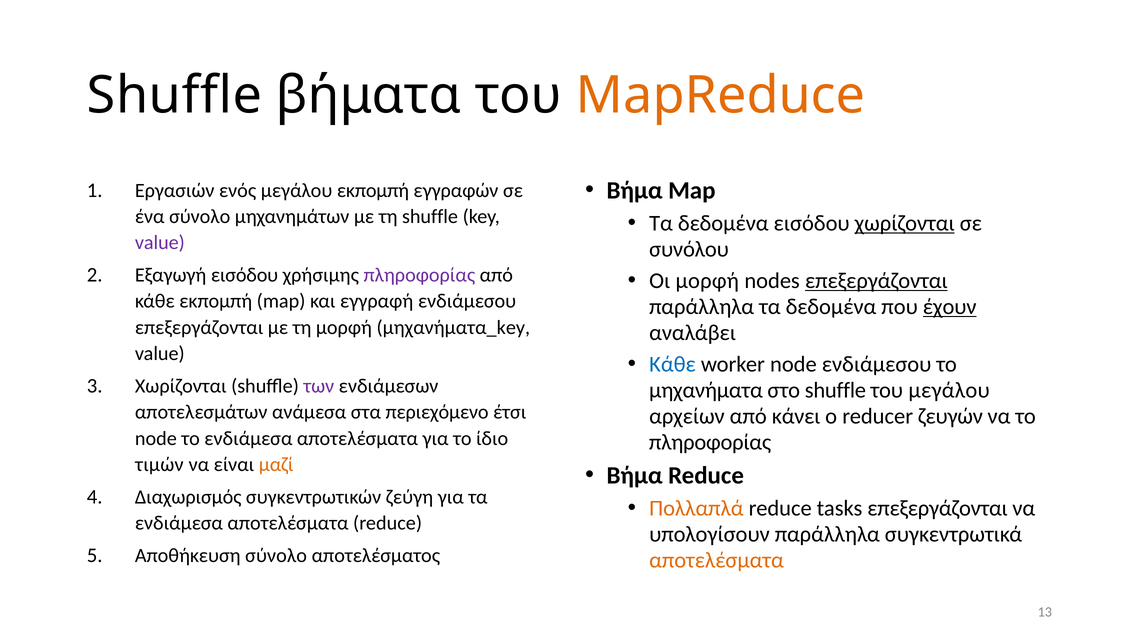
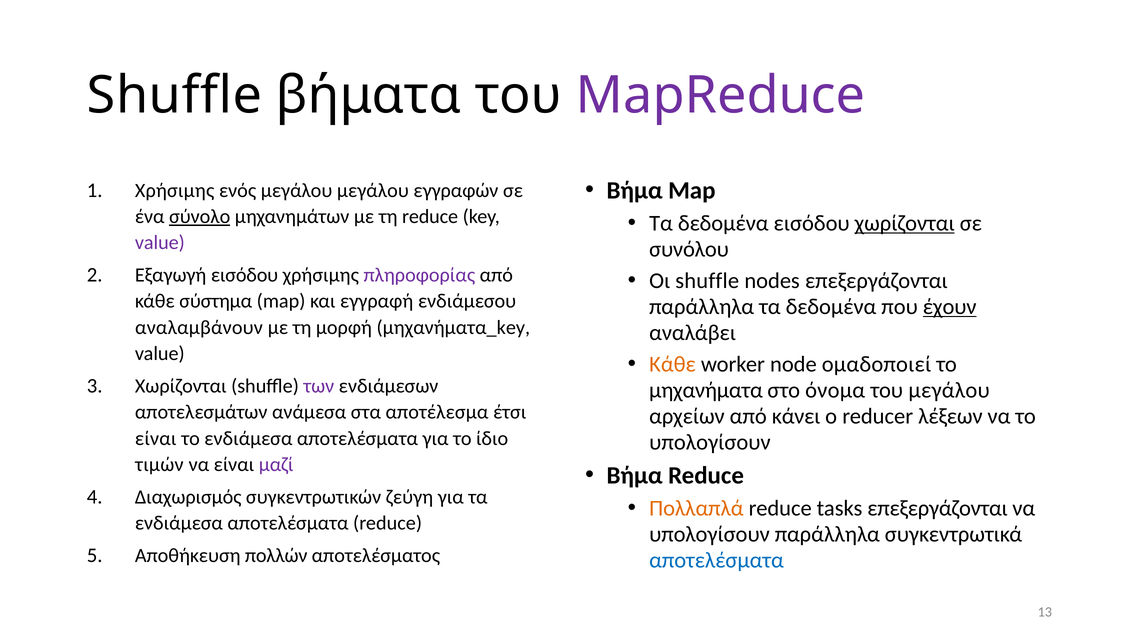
MapReduce colour: orange -> purple
Εργασιών at (175, 190): Εργασιών -> Χρήσιμης
μεγάλου εκπομπή: εκπομπή -> μεγάλου
σύνολο at (200, 216) underline: none -> present
τη shuffle: shuffle -> reduce
Οι μορφή: μορφή -> shuffle
επεξεργάζονται at (876, 281) underline: present -> none
κάθε εκπομπή: εκπομπή -> σύστημα
επεξεργάζονται at (199, 327): επεξεργάζονται -> αναλαμβάνουν
Κάθε at (673, 364) colour: blue -> orange
node ενδιάμεσου: ενδιάμεσου -> ομαδοποιεί
στο shuffle: shuffle -> όνομα
περιεχόμενο: περιεχόμενο -> αποτέλεσμα
ζευγών: ζευγών -> λέξεων
node at (156, 438): node -> είναι
πληροφορίας at (710, 442): πληροφορίας -> υπολογίσουν
μαζί colour: orange -> purple
Αποθήκευση σύνολο: σύνολο -> πολλών
αποτελέσματα at (717, 560) colour: orange -> blue
